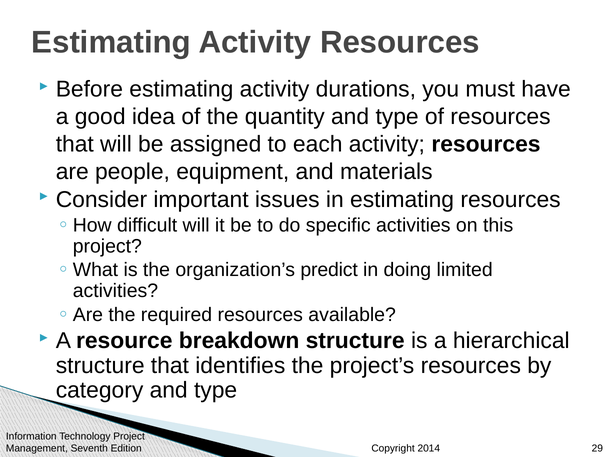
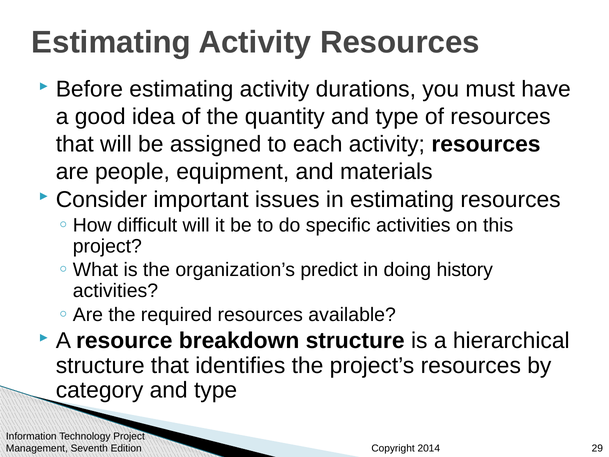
limited: limited -> history
